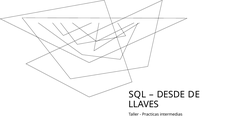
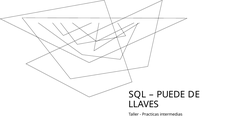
DESDE: DESDE -> PUEDE
